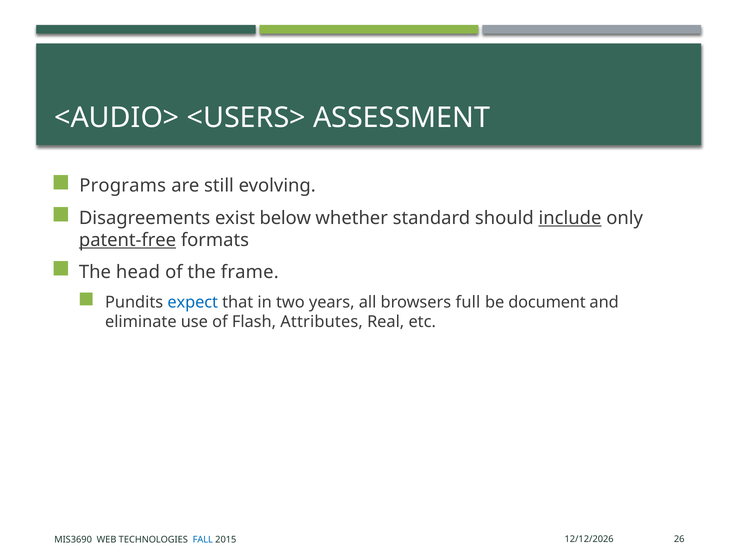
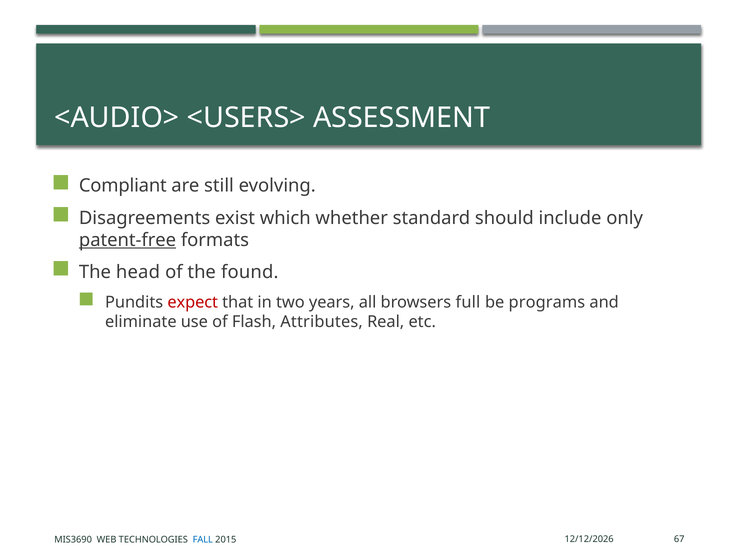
Programs: Programs -> Compliant
below: below -> which
include underline: present -> none
frame: frame -> found
expect colour: blue -> red
document: document -> programs
26: 26 -> 67
